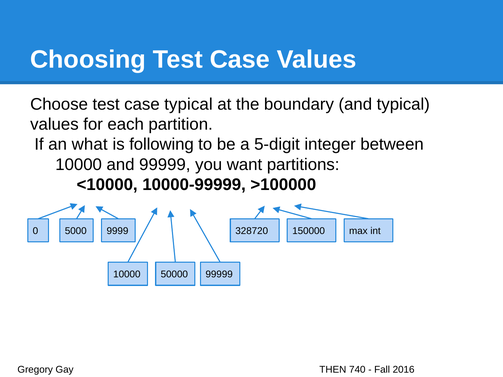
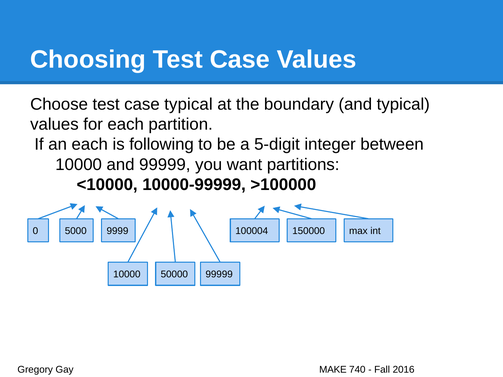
an what: what -> each
328720: 328720 -> 100004
THEN: THEN -> MAKE
